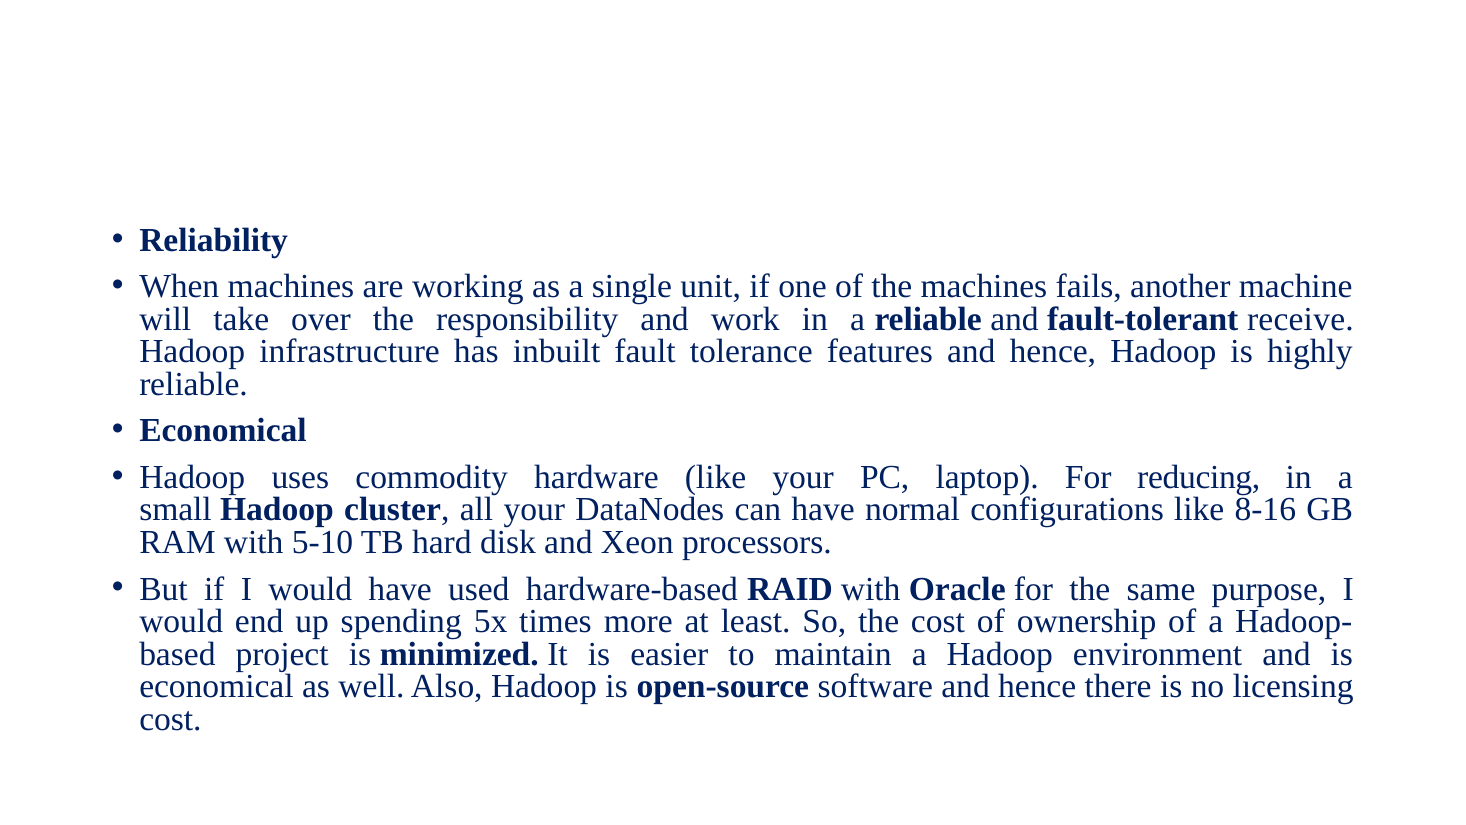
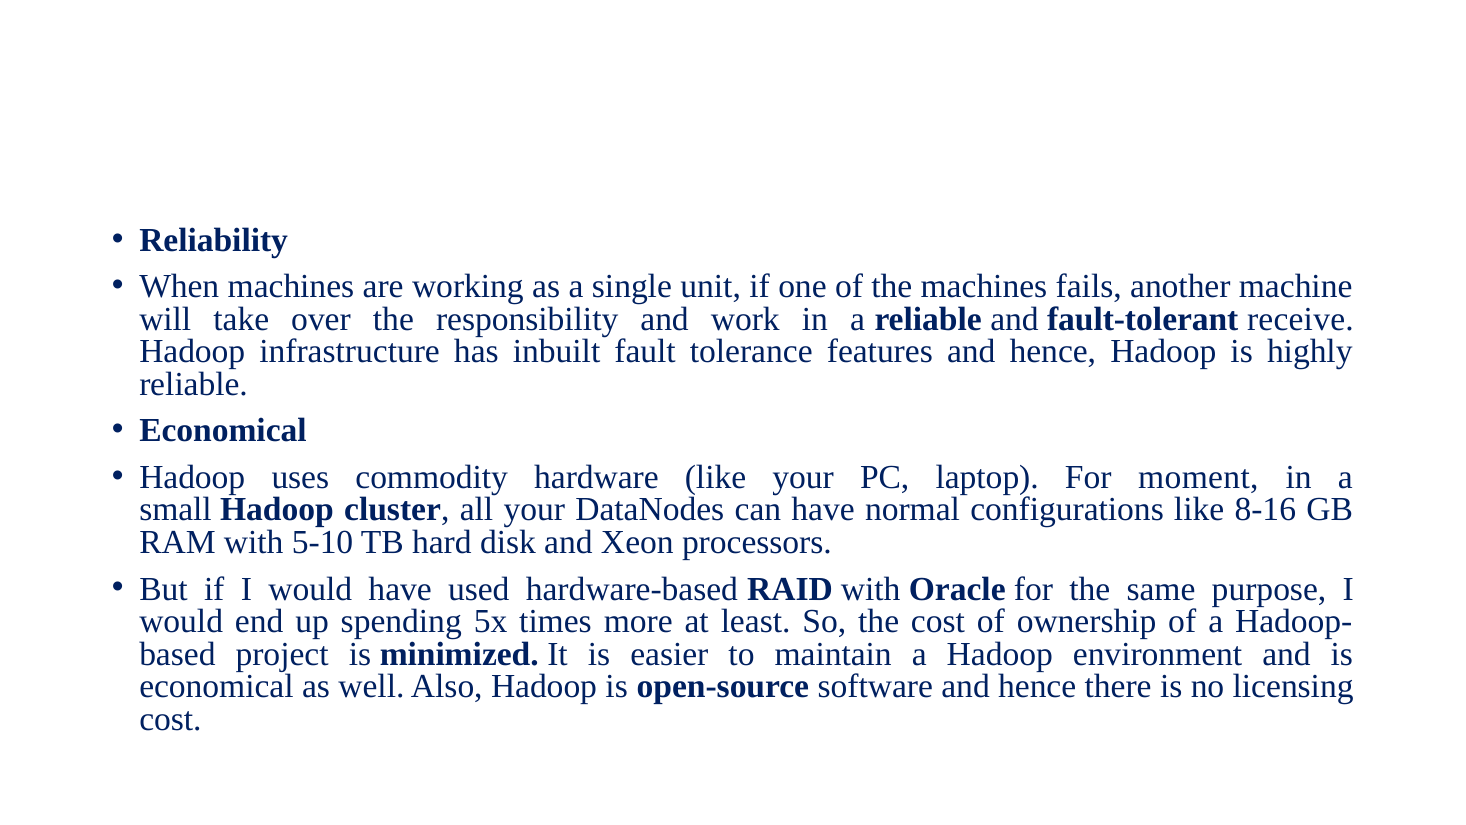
reducing: reducing -> moment
